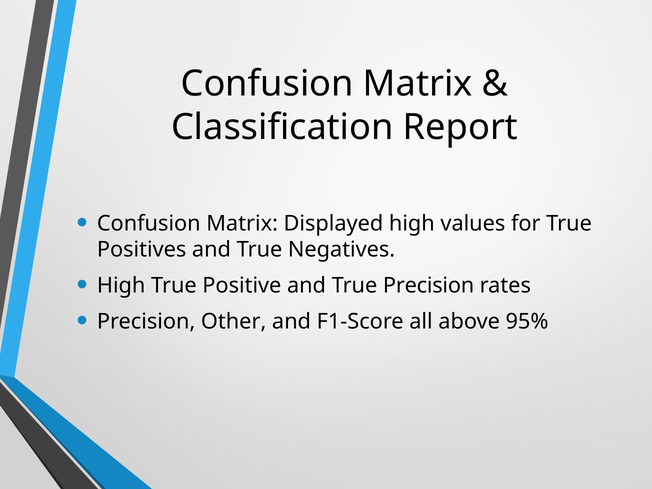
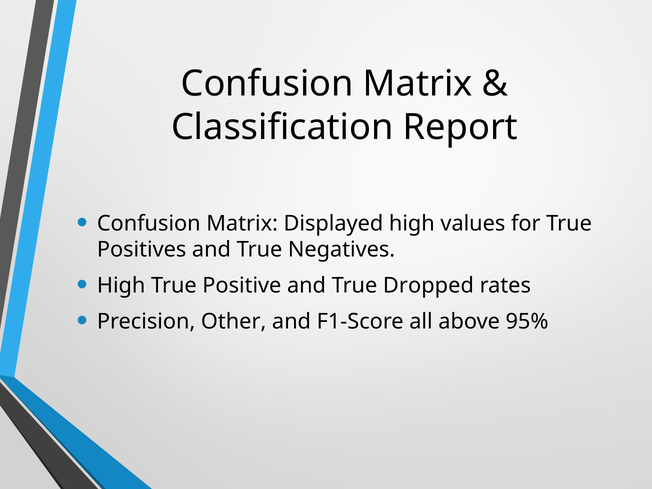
True Precision: Precision -> Dropped
